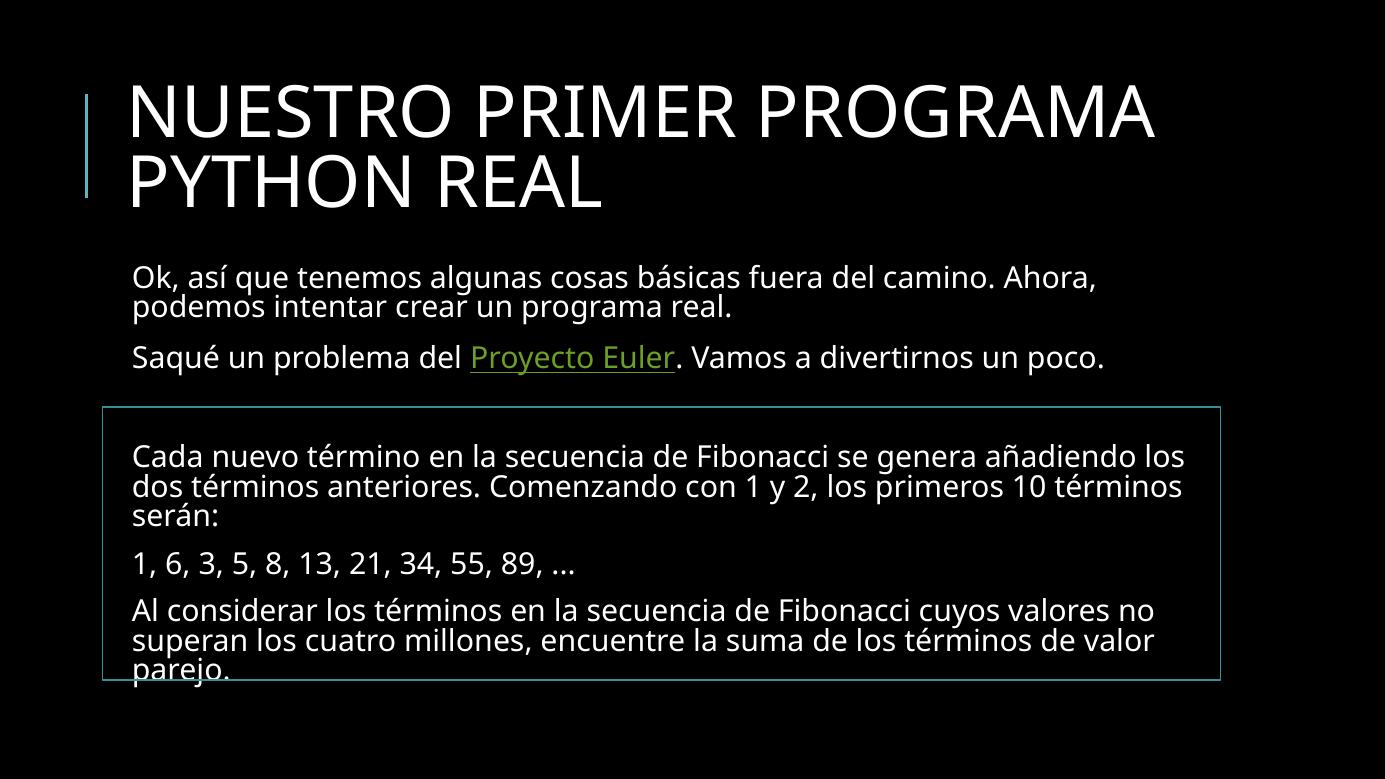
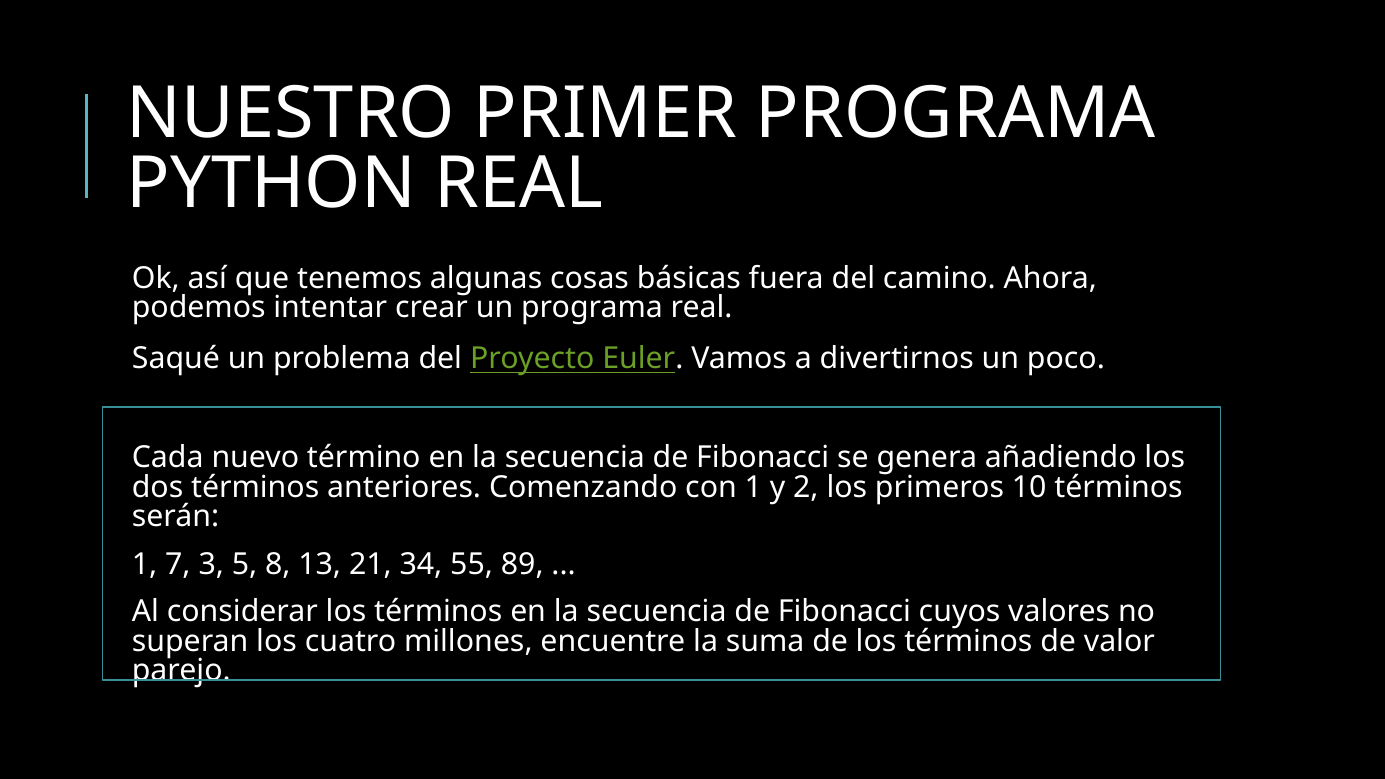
6: 6 -> 7
